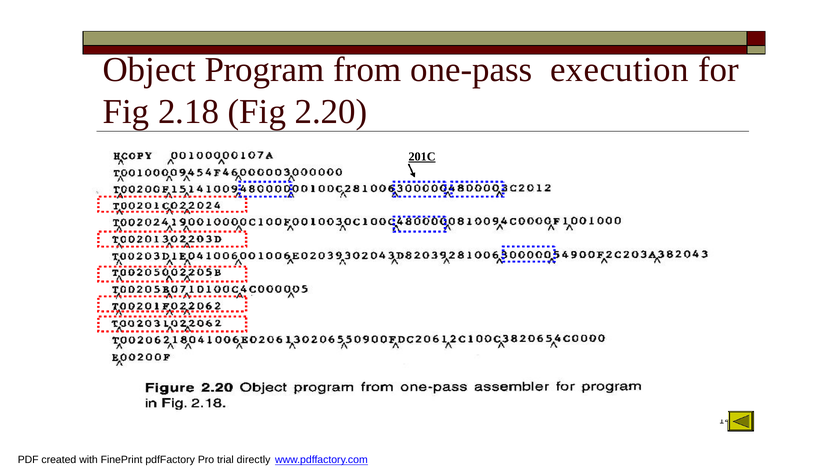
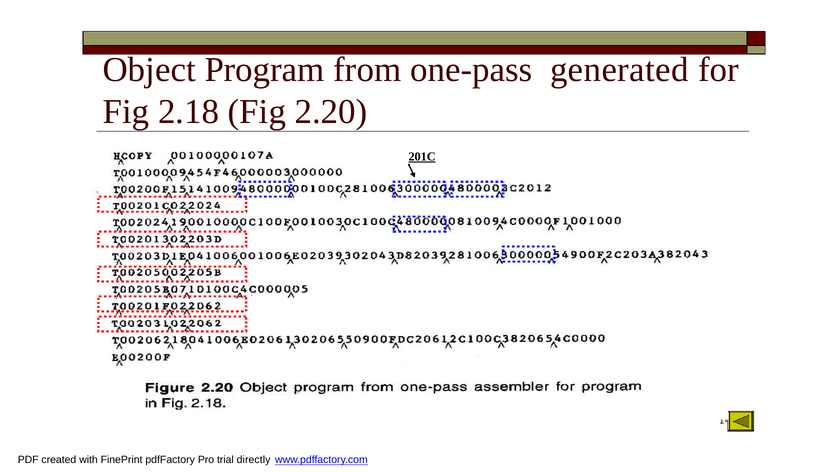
execution: execution -> generated
